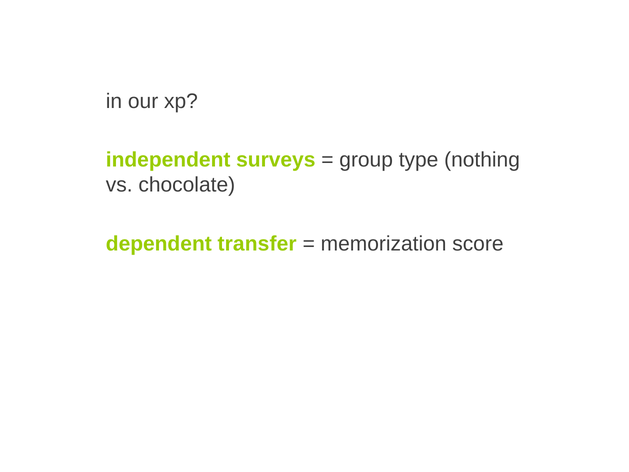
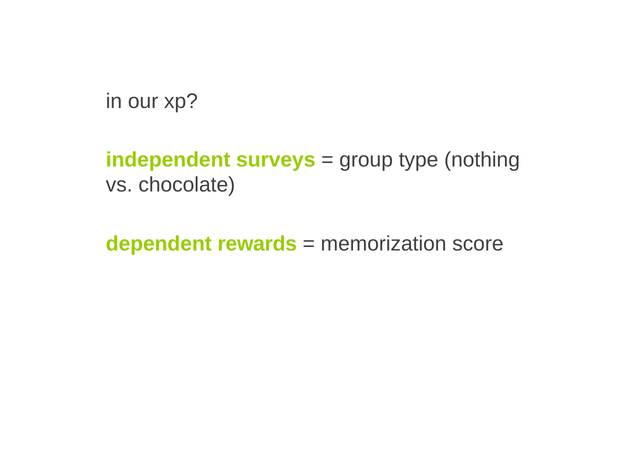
transfer: transfer -> rewards
